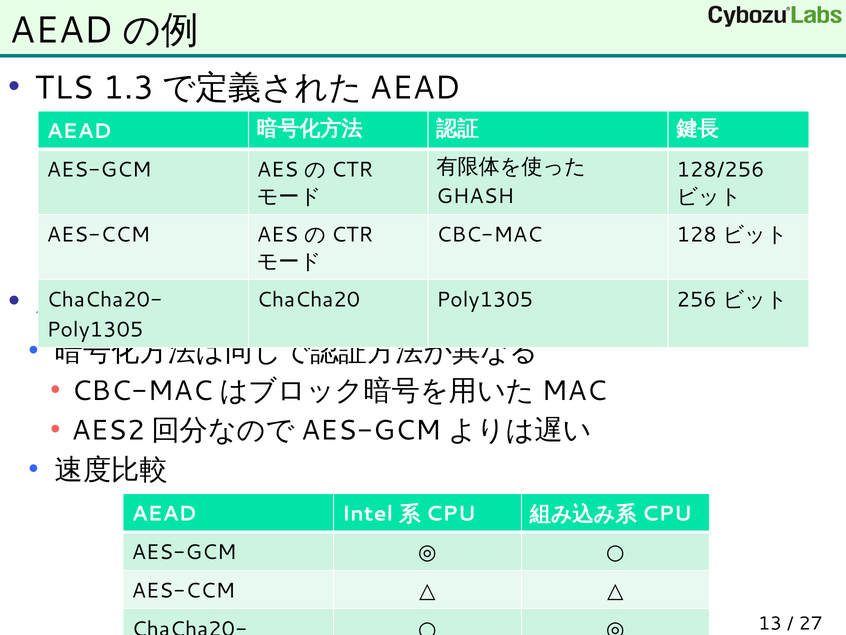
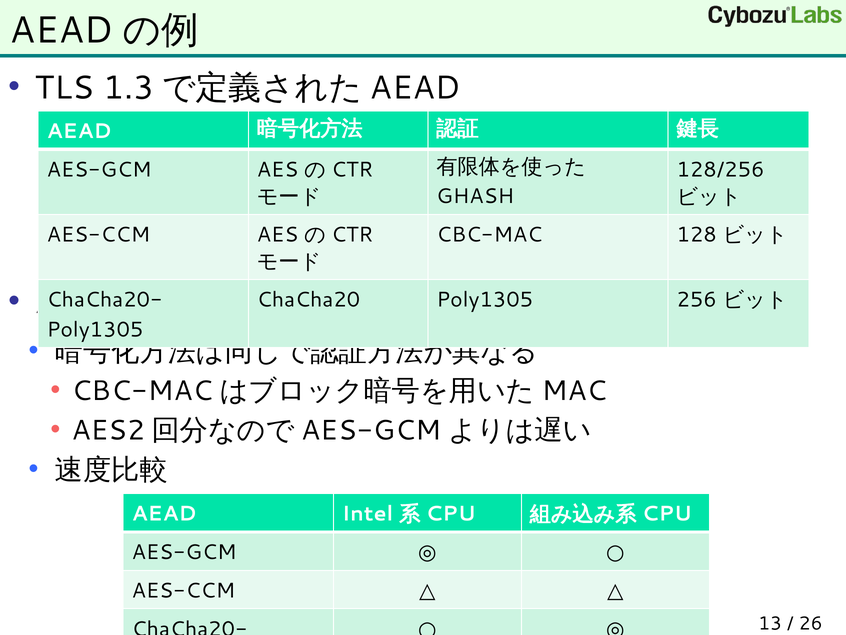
27: 27 -> 26
